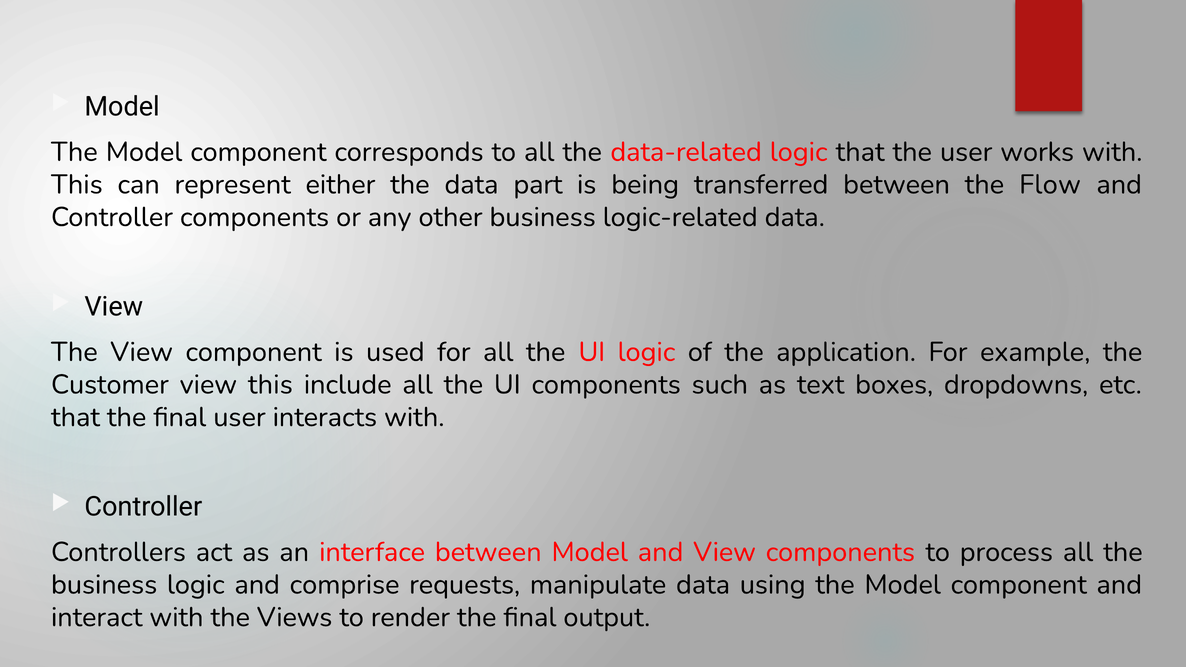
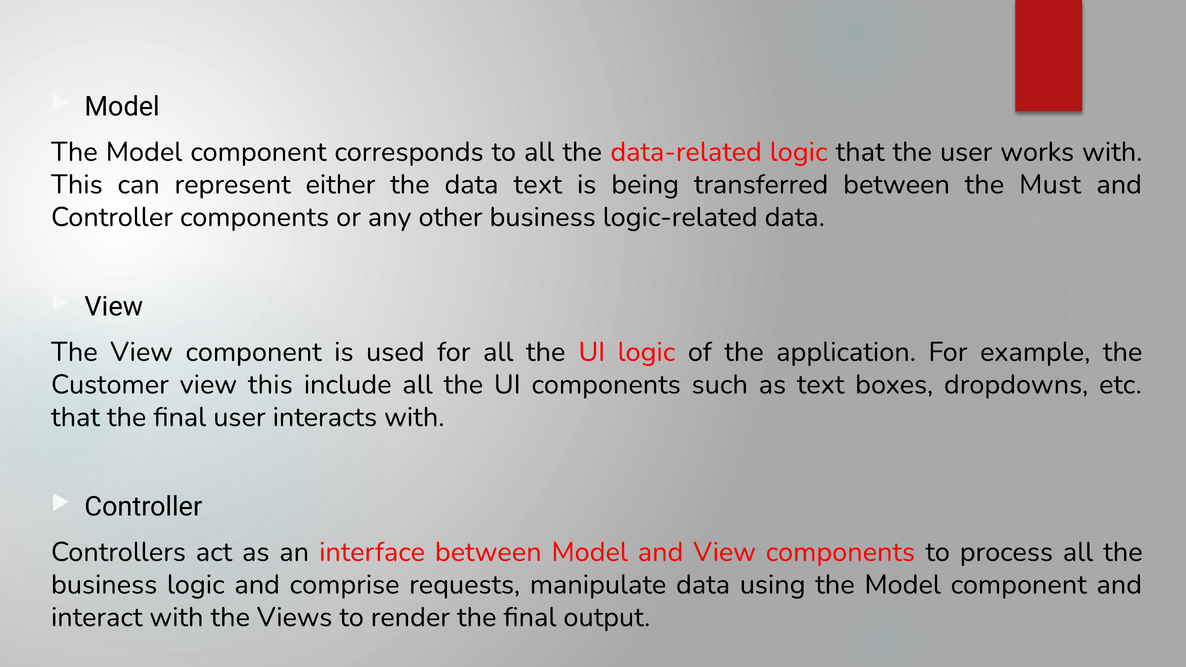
data part: part -> text
Flow: Flow -> Must
